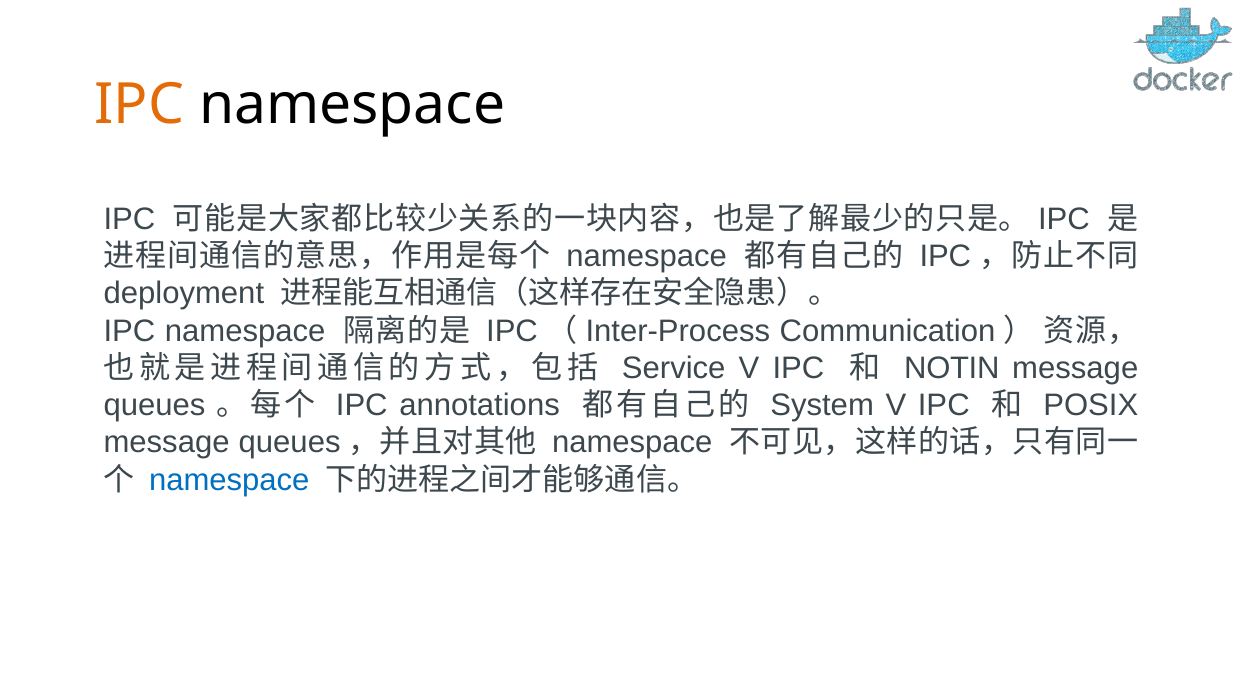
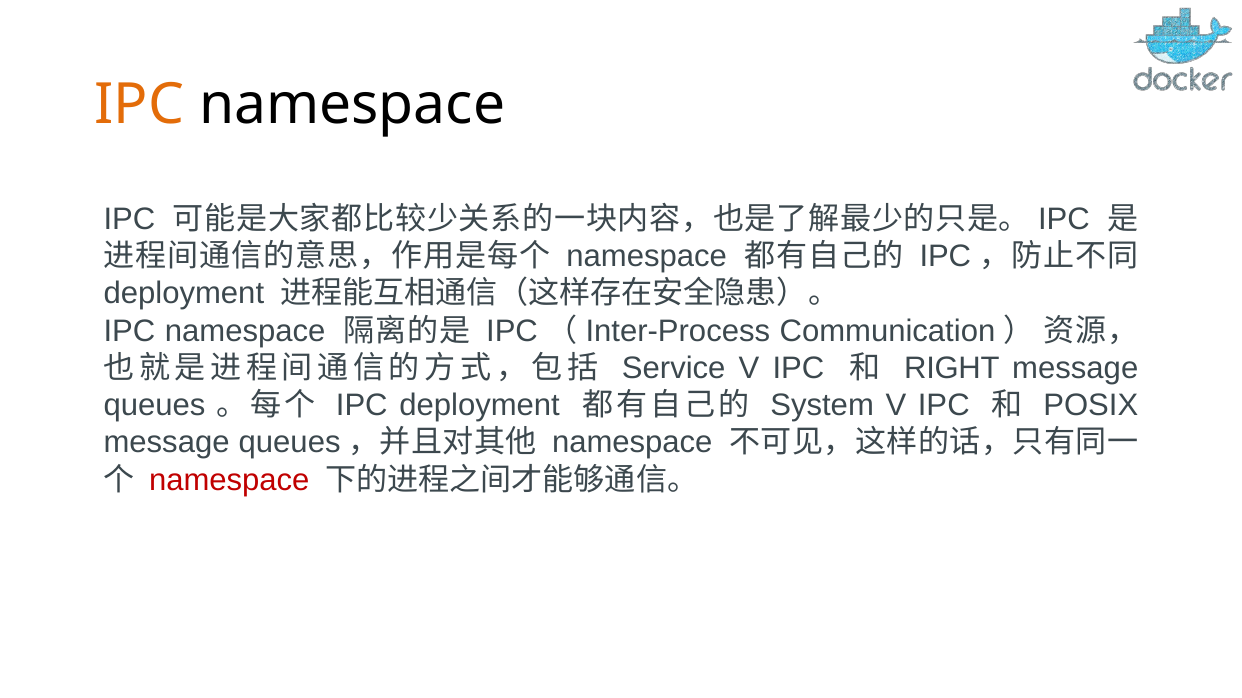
NOTIN: NOTIN -> RIGHT
IPC annotations: annotations -> deployment
namespace at (229, 480) colour: blue -> red
